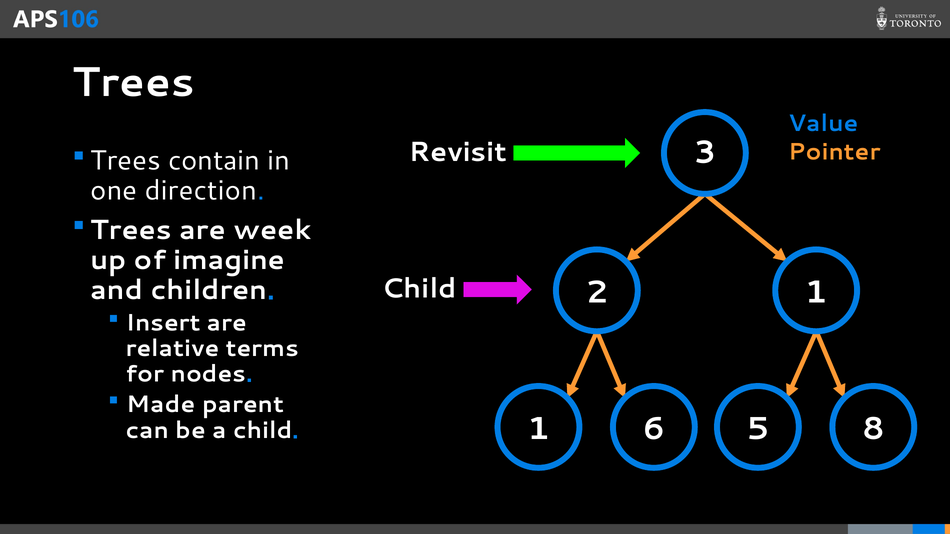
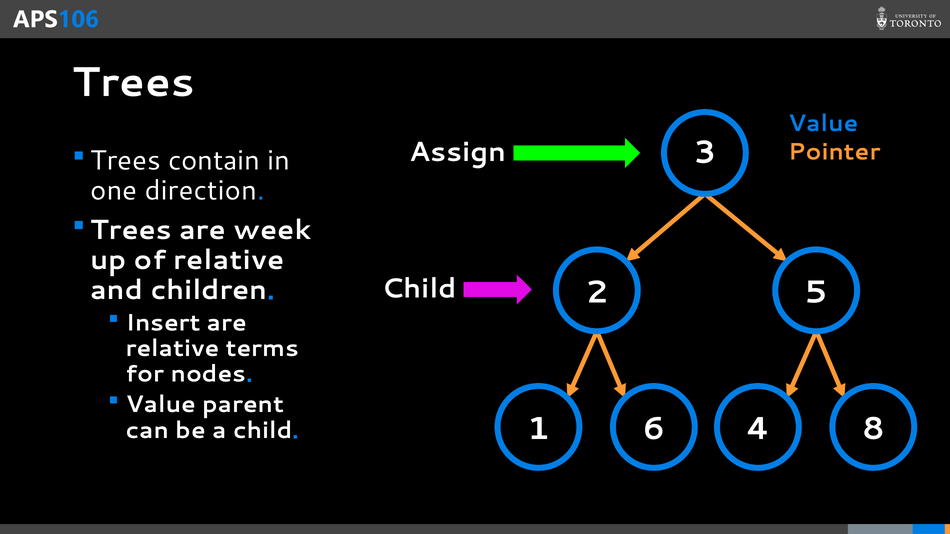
Revisit: Revisit -> Assign
of imagine: imagine -> relative
2 1: 1 -> 5
Made at (161, 405): Made -> Value
5: 5 -> 4
